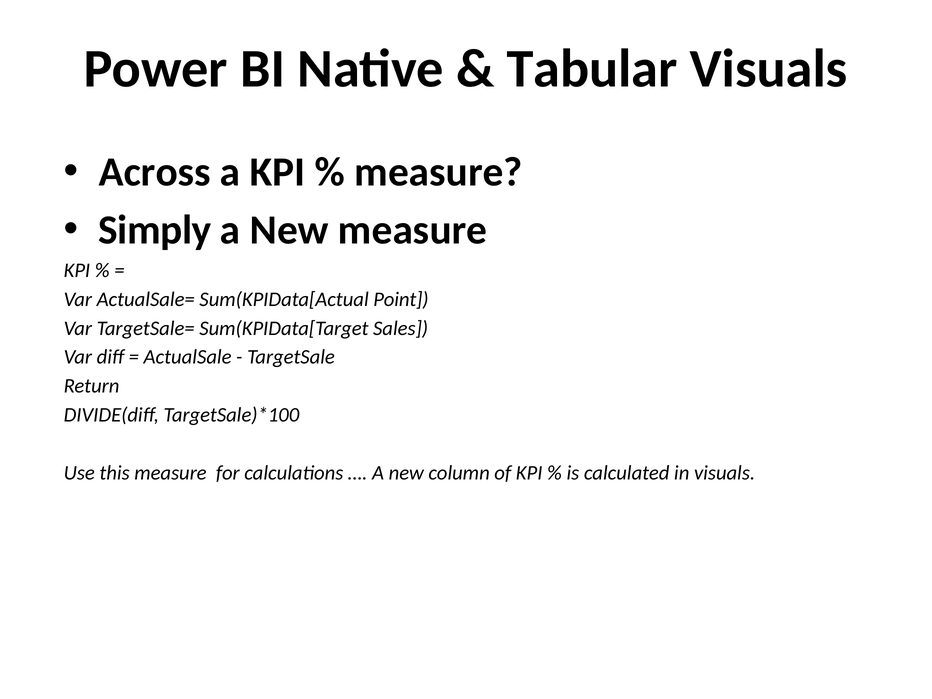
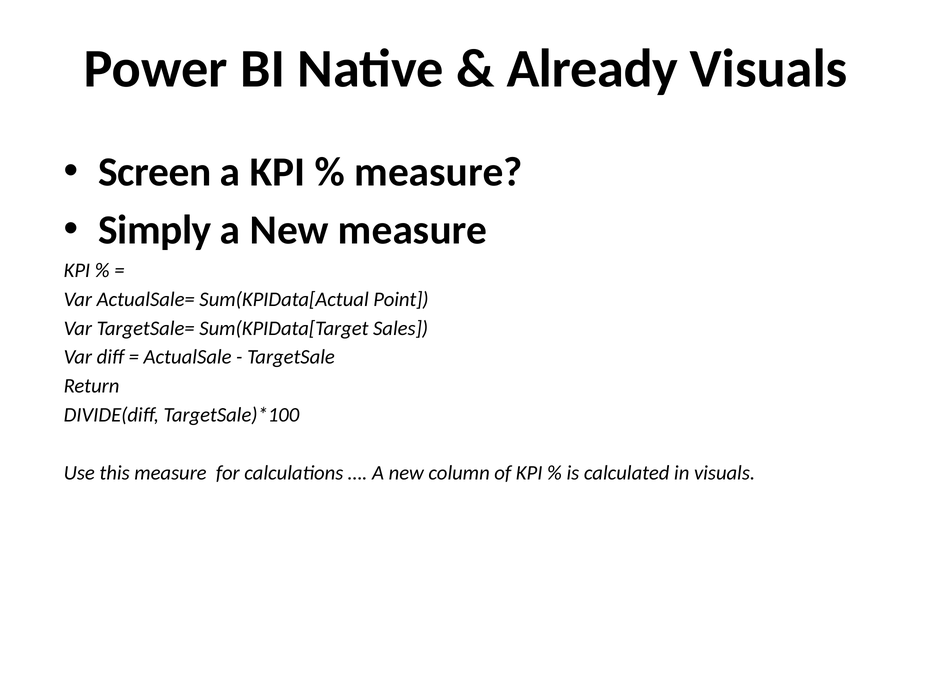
Tabular: Tabular -> Already
Across: Across -> Screen
